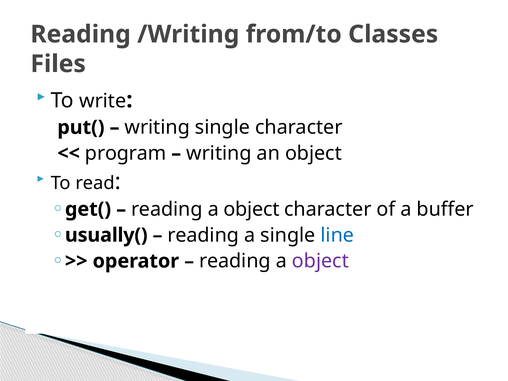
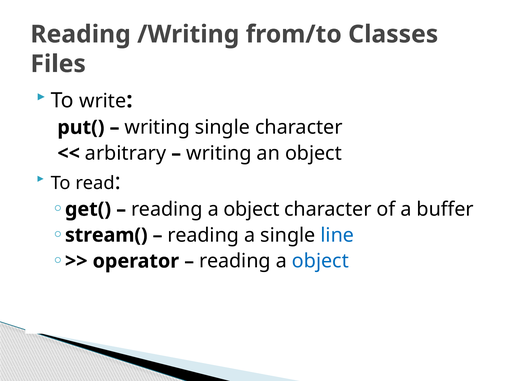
program: program -> arbitrary
usually(: usually( -> stream(
object at (320, 261) colour: purple -> blue
